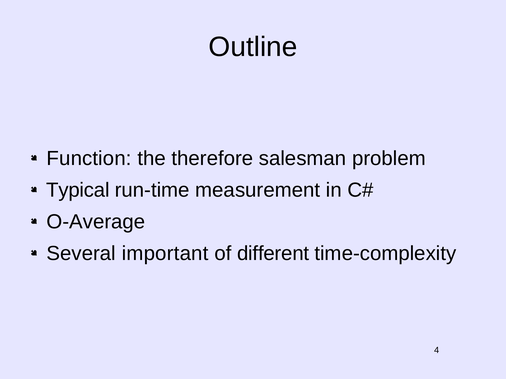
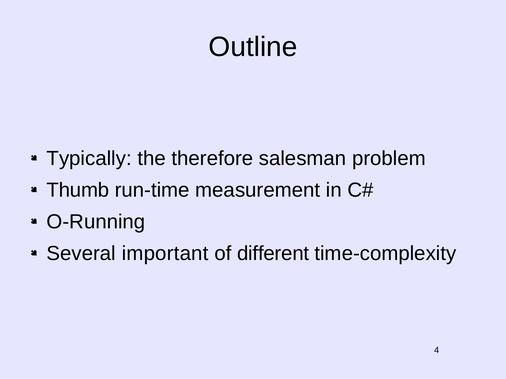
Function: Function -> Typically
Typical: Typical -> Thumb
O-Average: O-Average -> O-Running
